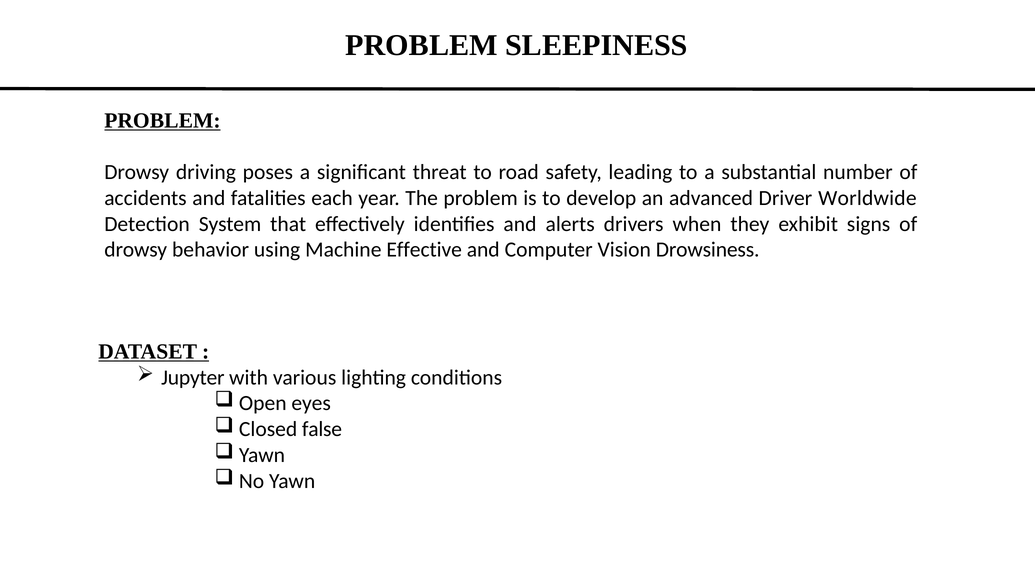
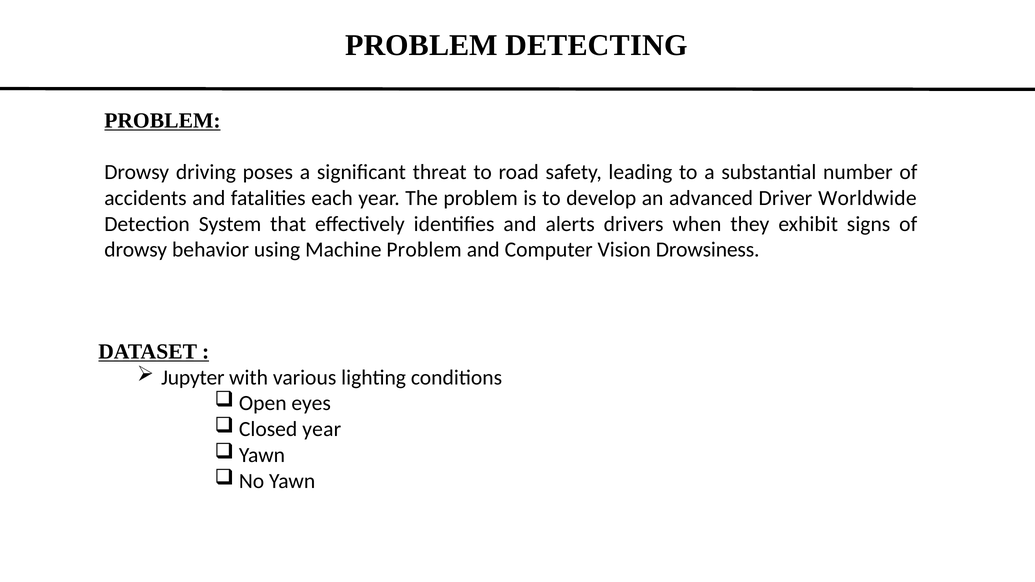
SLEEPINESS: SLEEPINESS -> DETECTING
Machine Effective: Effective -> Problem
Closed false: false -> year
